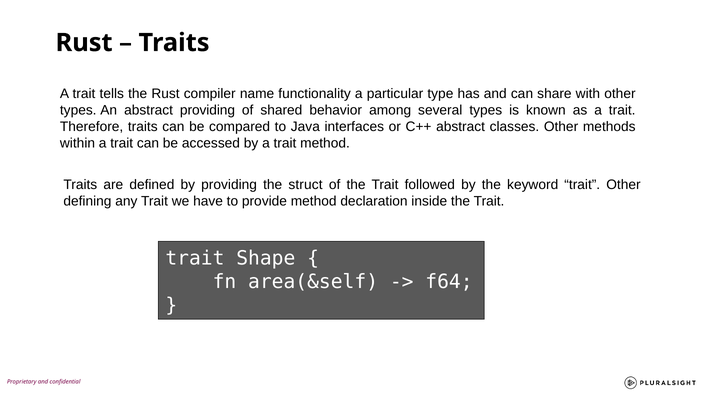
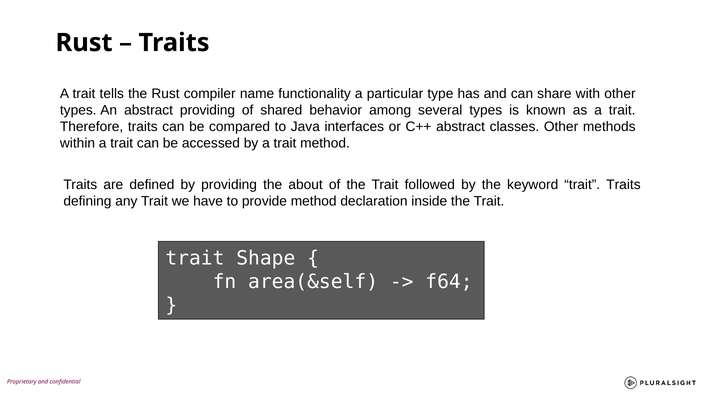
struct: struct -> about
trait Other: Other -> Traits
